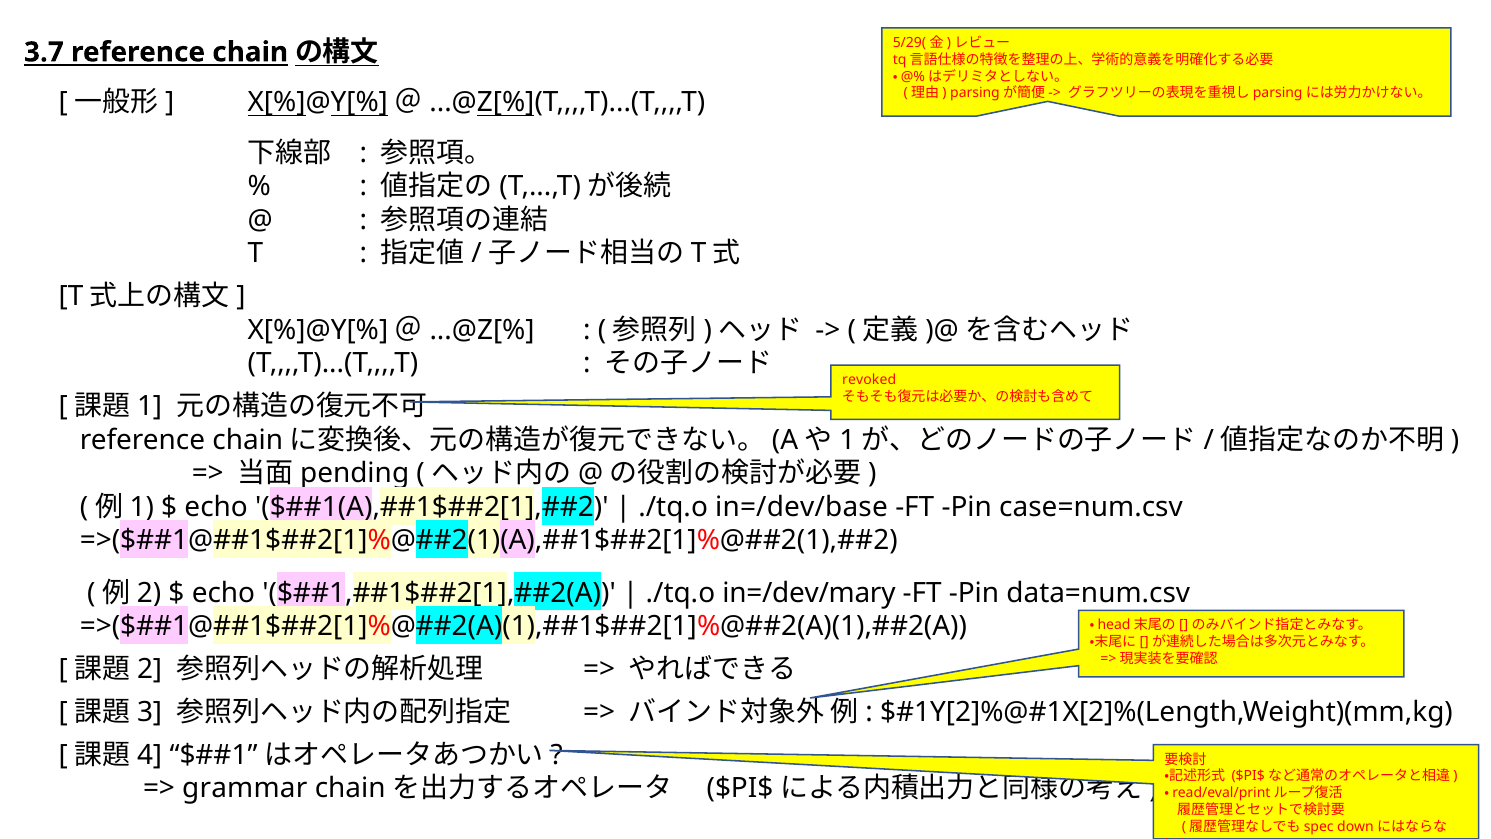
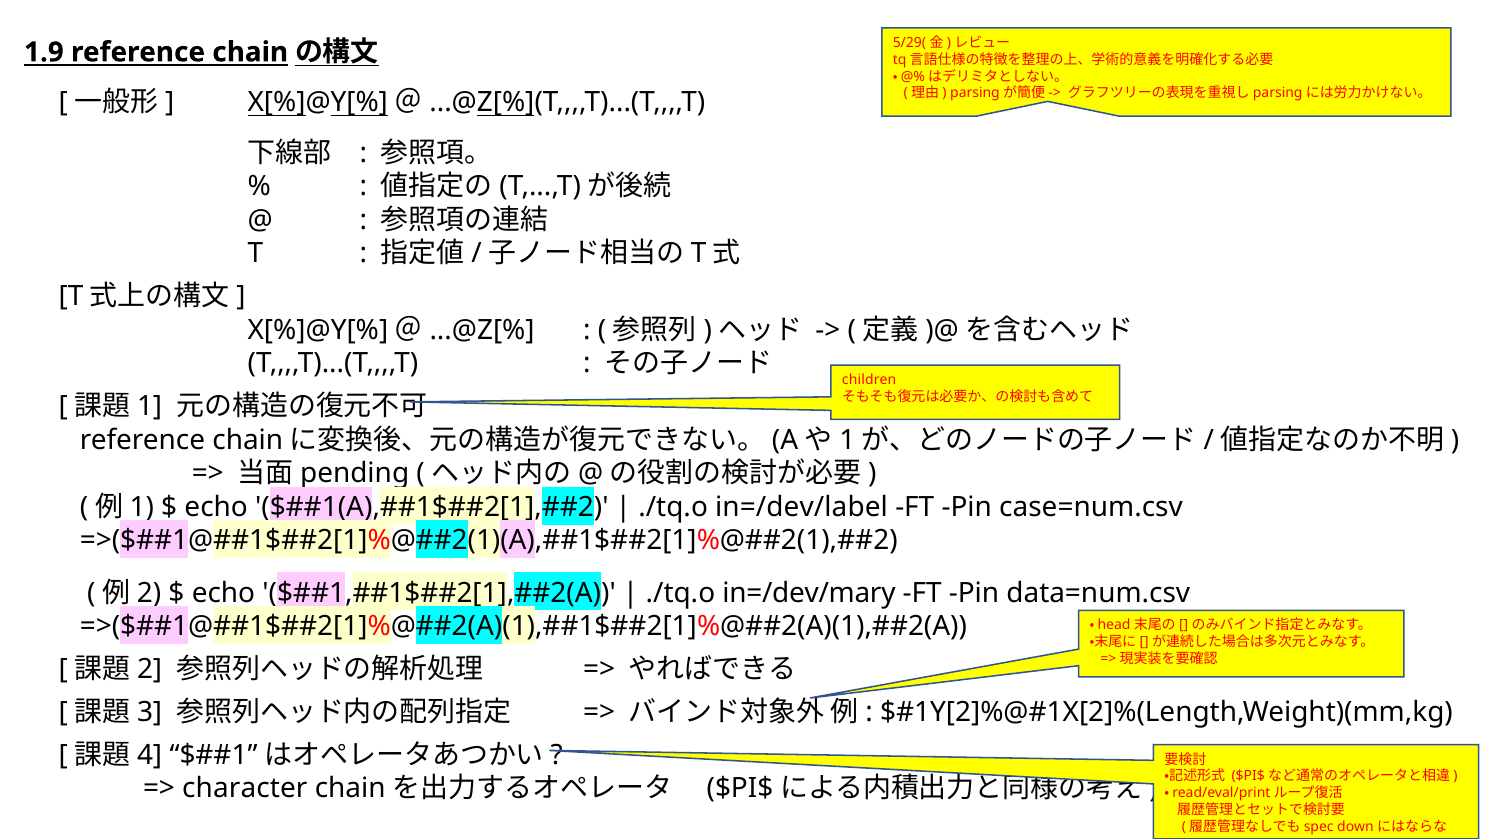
3.7: 3.7 -> 1.9
revoked: revoked -> children
in=/dev/base: in=/dev/base -> in=/dev/label
grammar: grammar -> character
